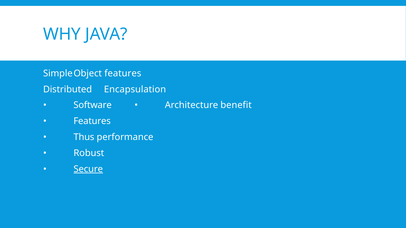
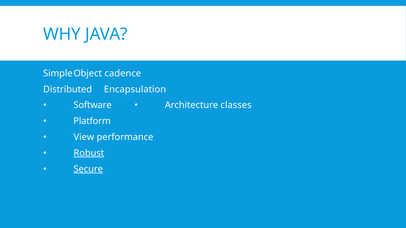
features at (123, 73): features -> cadence
benefit: benefit -> classes
Features at (92, 121): Features -> Platform
Thus: Thus -> View
Robust underline: none -> present
